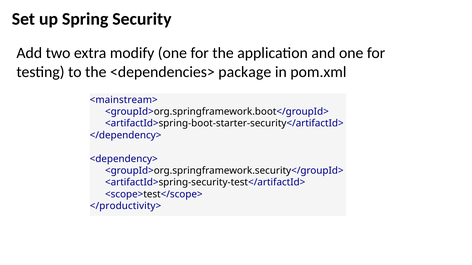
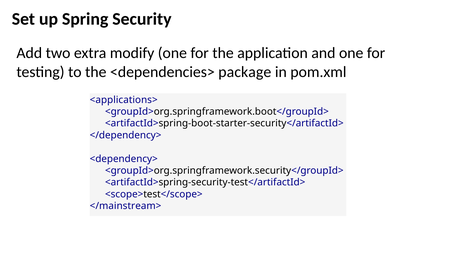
<mainstream>: <mainstream> -> <applications>
</productivity>: </productivity> -> </mainstream>
